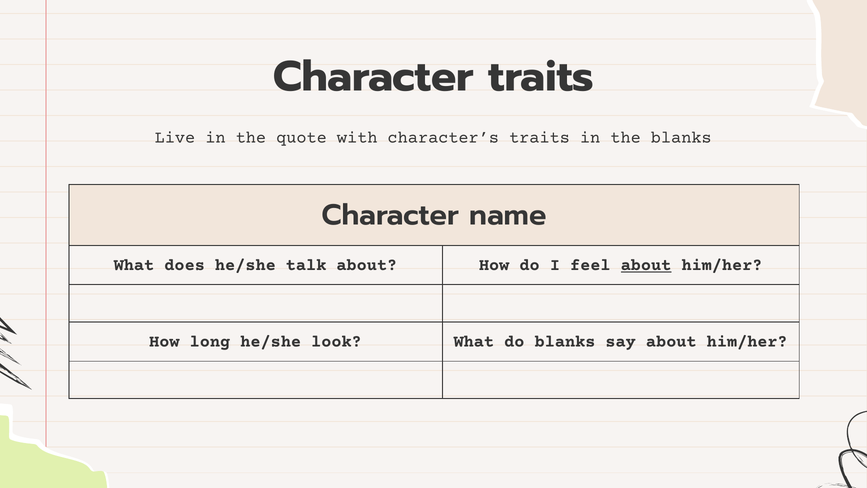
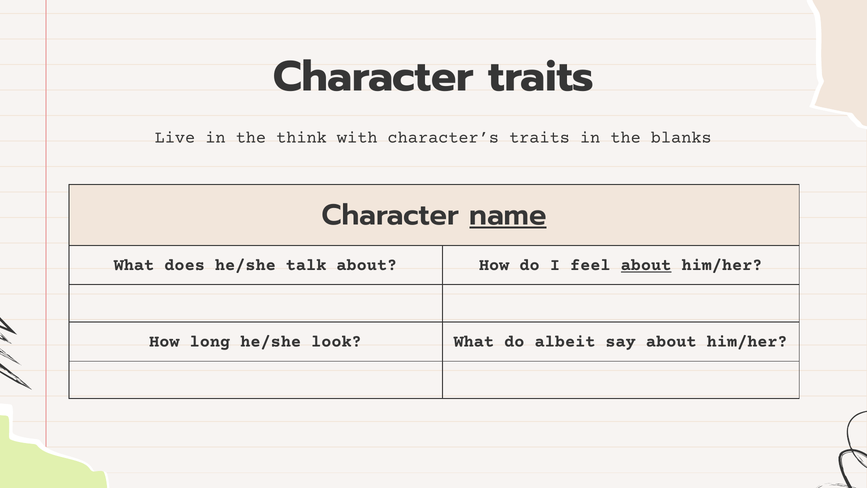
quote: quote -> think
name underline: none -> present
do blanks: blanks -> albeit
